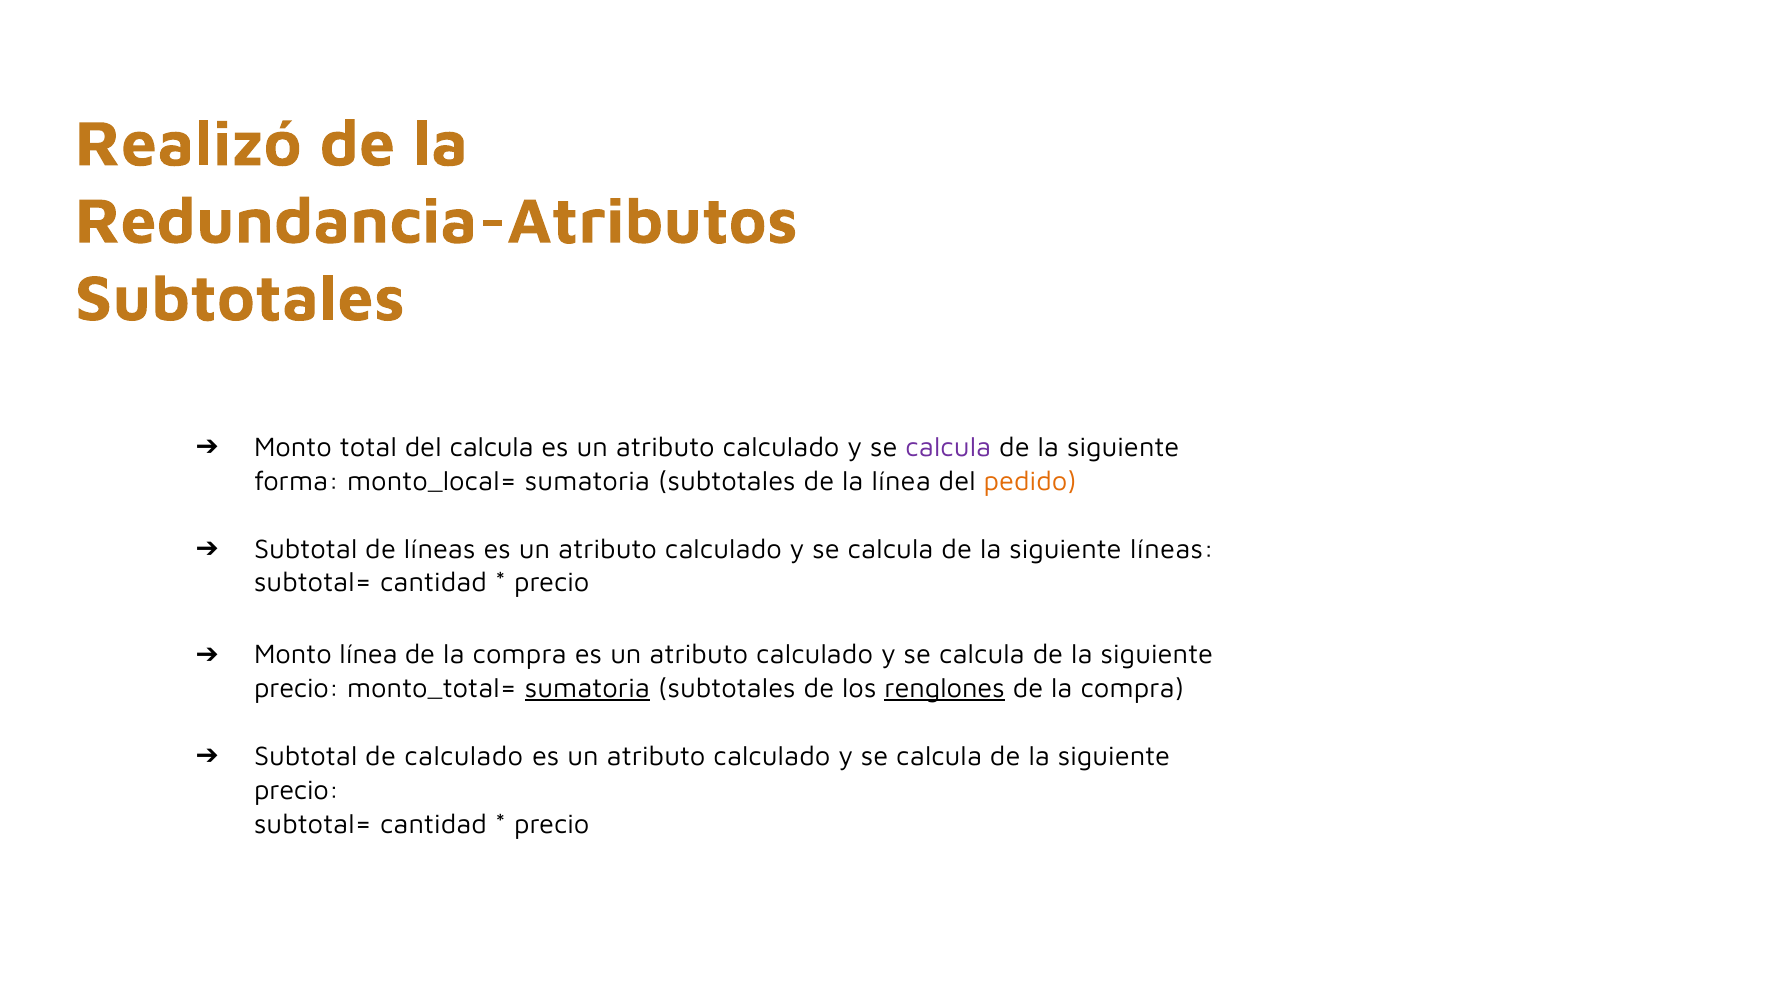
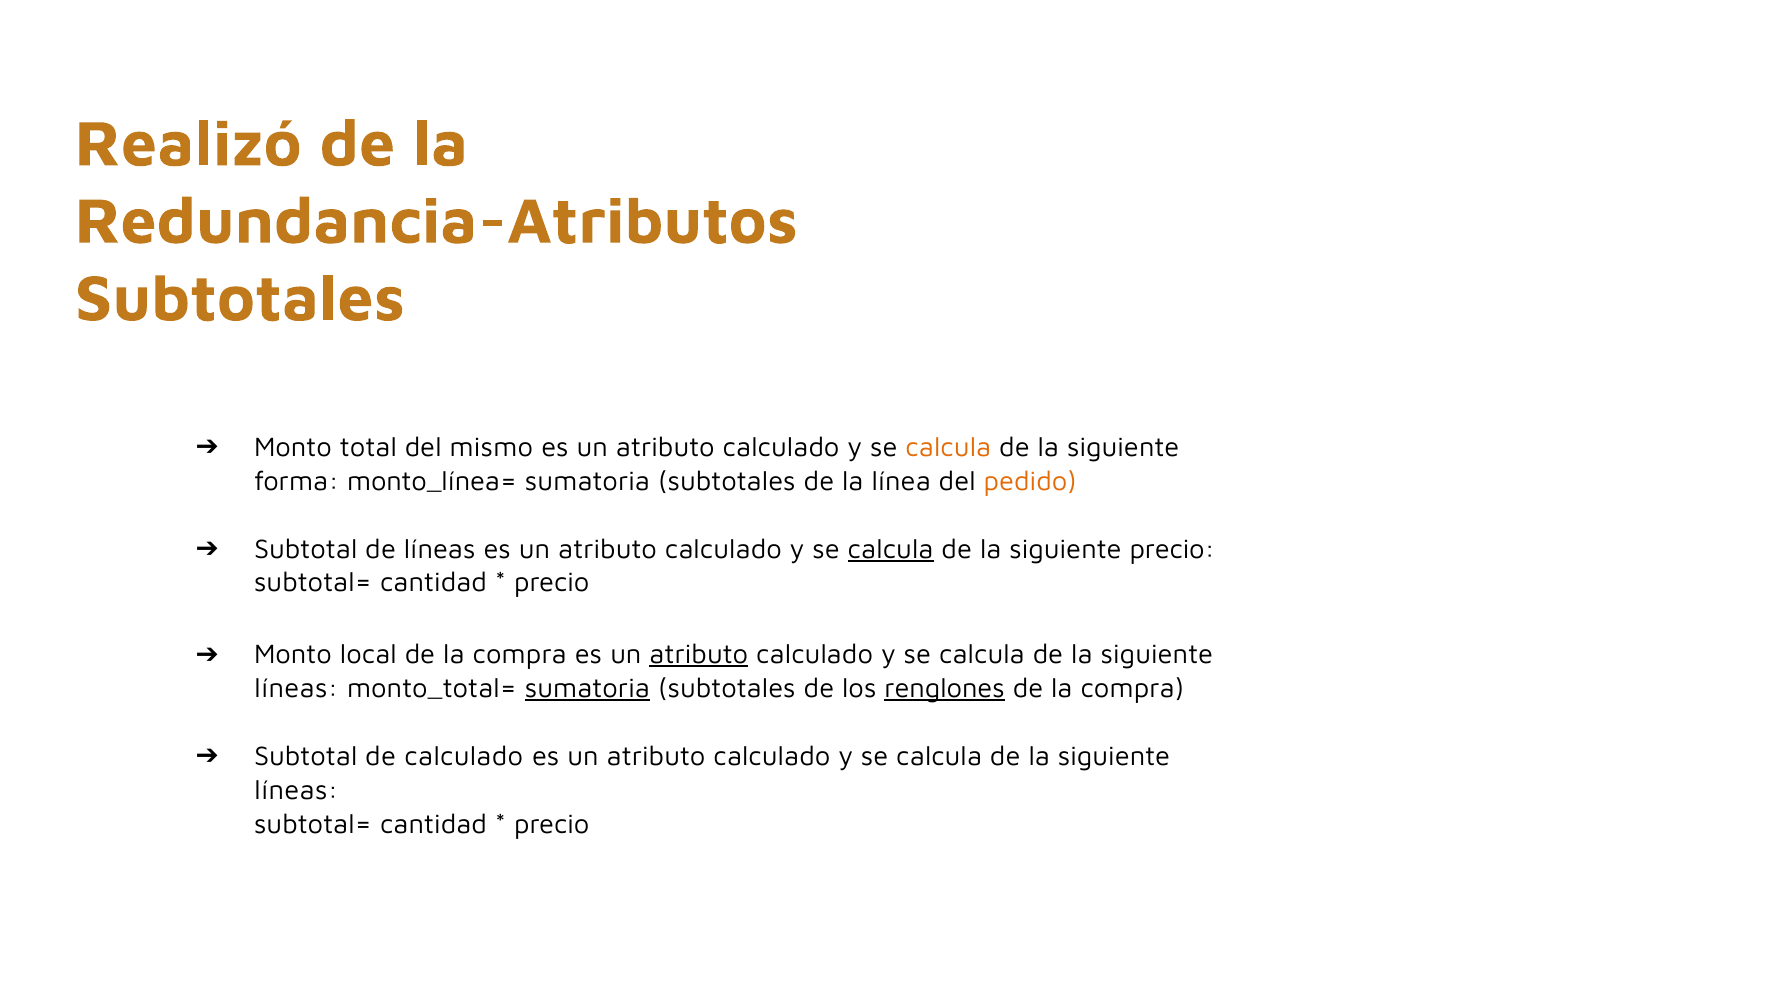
del calcula: calcula -> mismo
calcula at (948, 447) colour: purple -> orange
monto_local=: monto_local= -> monto_línea=
calcula at (891, 549) underline: none -> present
siguiente líneas: líneas -> precio
Monto línea: línea -> local
atributo at (699, 654) underline: none -> present
precio at (297, 688): precio -> líneas
precio at (297, 790): precio -> líneas
